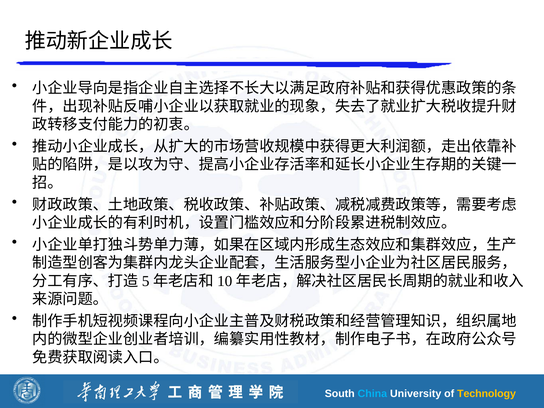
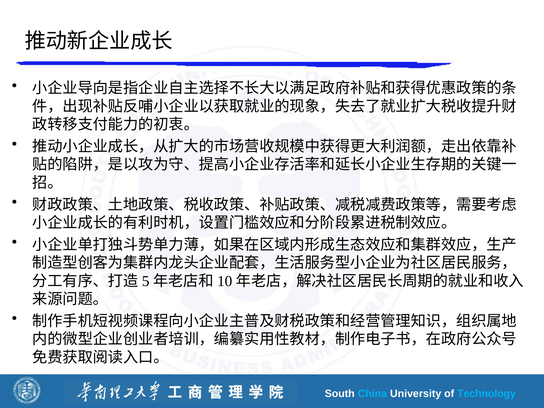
Technology colour: yellow -> light blue
